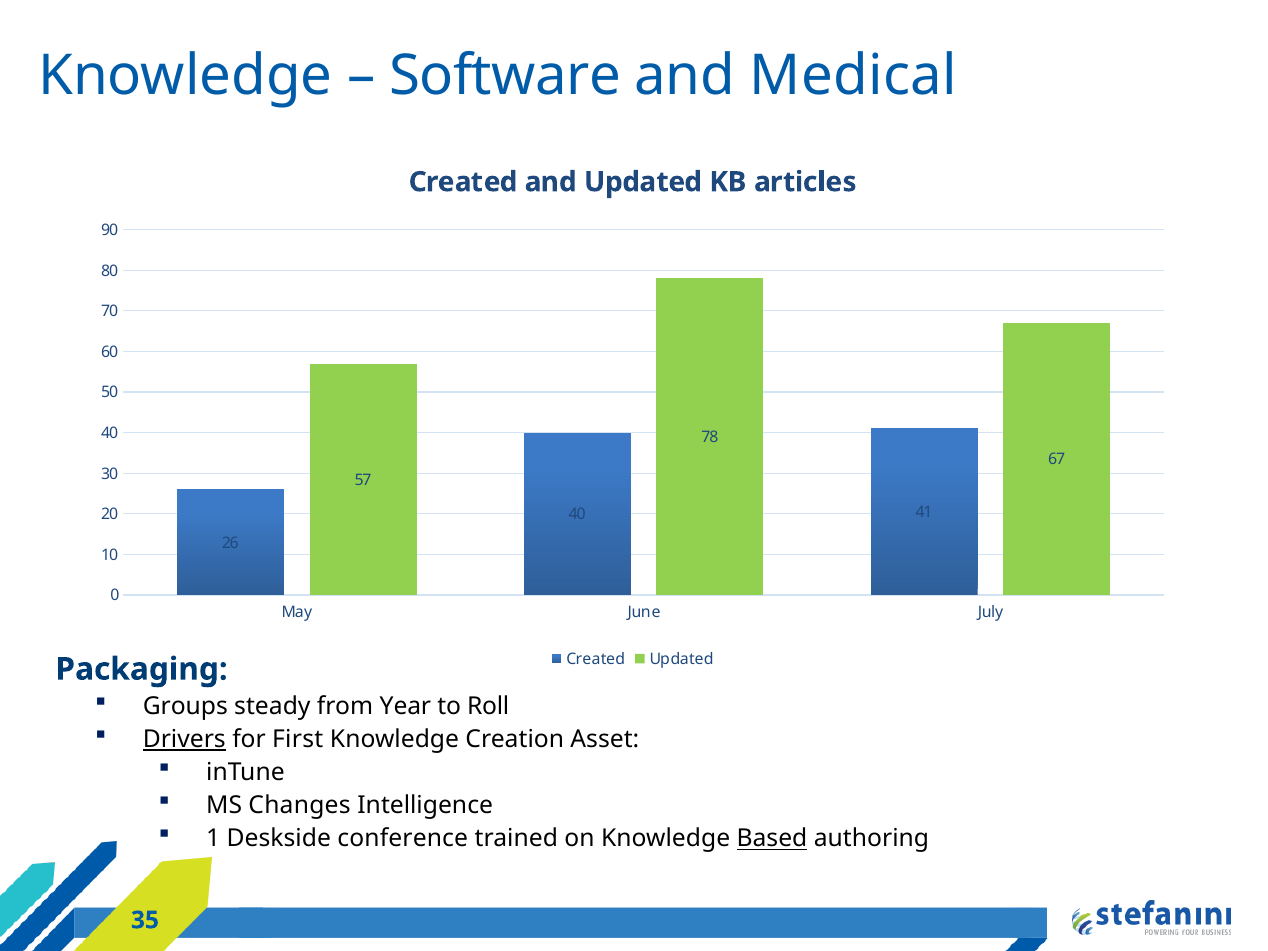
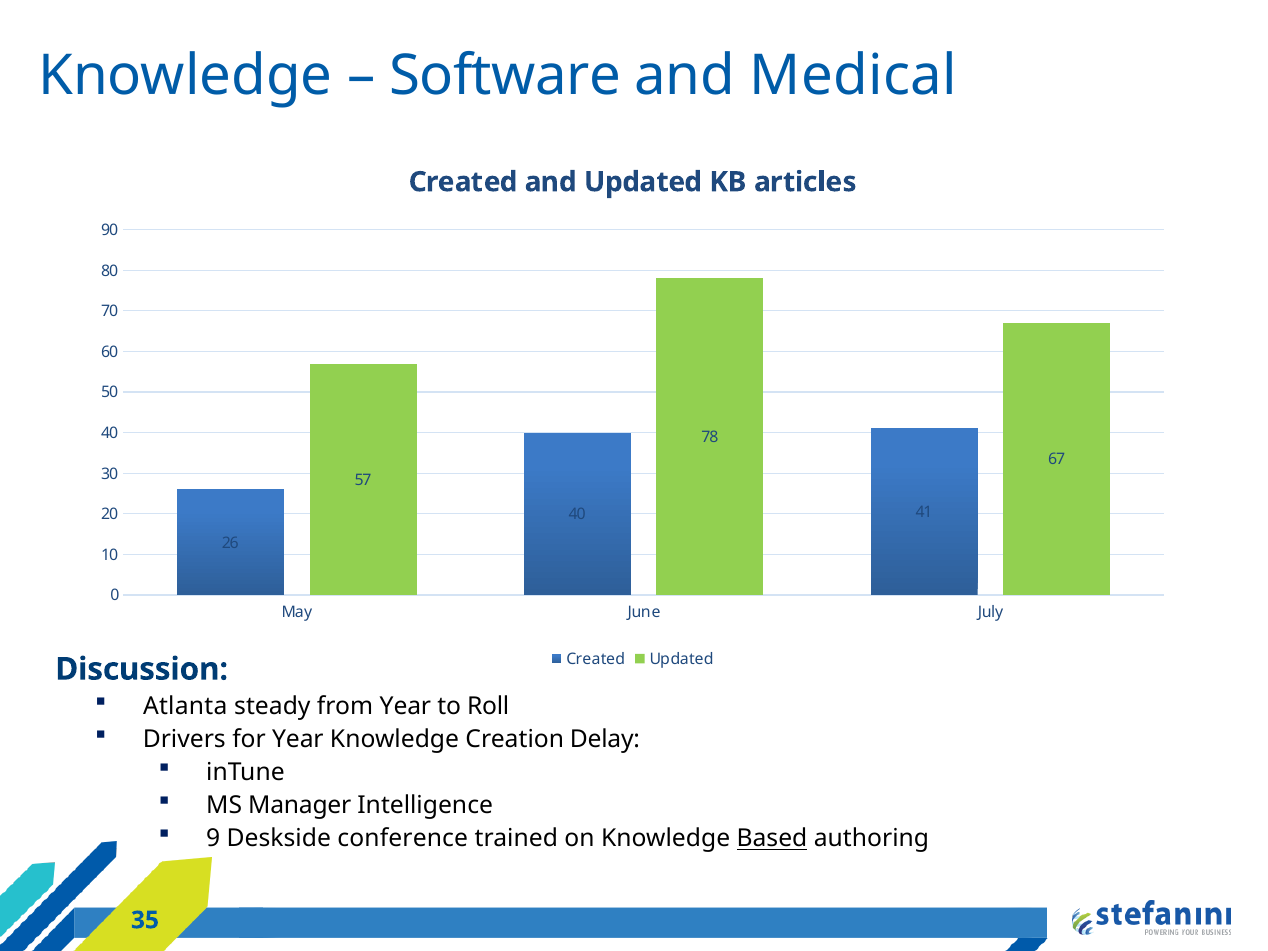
Packaging: Packaging -> Discussion
Groups: Groups -> Atlanta
Drivers underline: present -> none
for First: First -> Year
Asset: Asset -> Delay
Changes: Changes -> Manager
1: 1 -> 9
